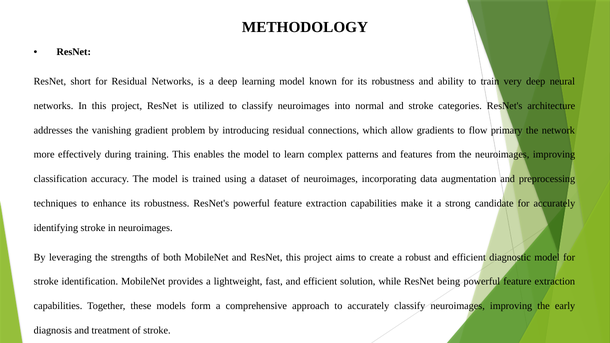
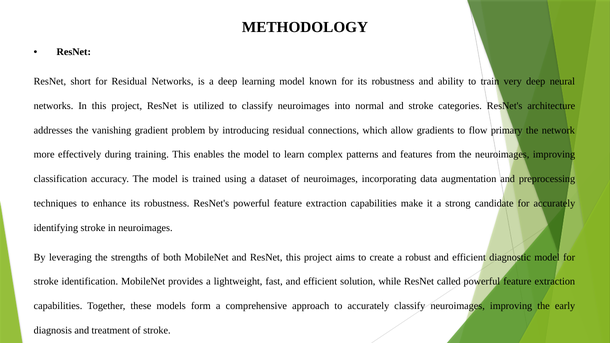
being: being -> called
